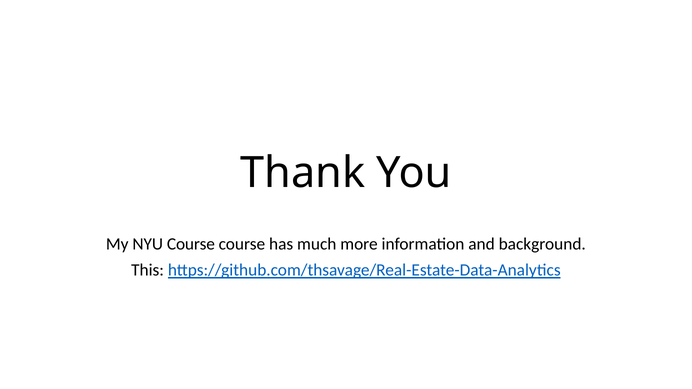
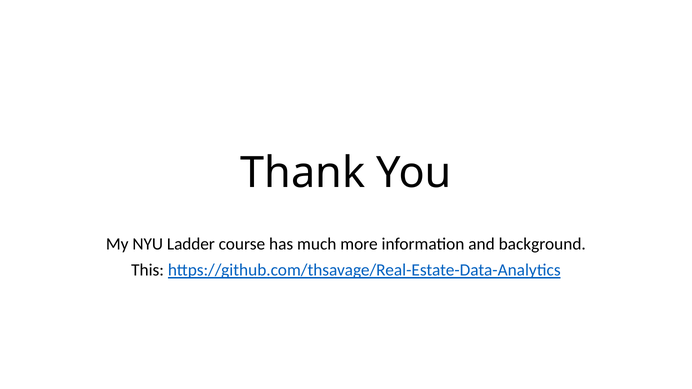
NYU Course: Course -> Ladder
